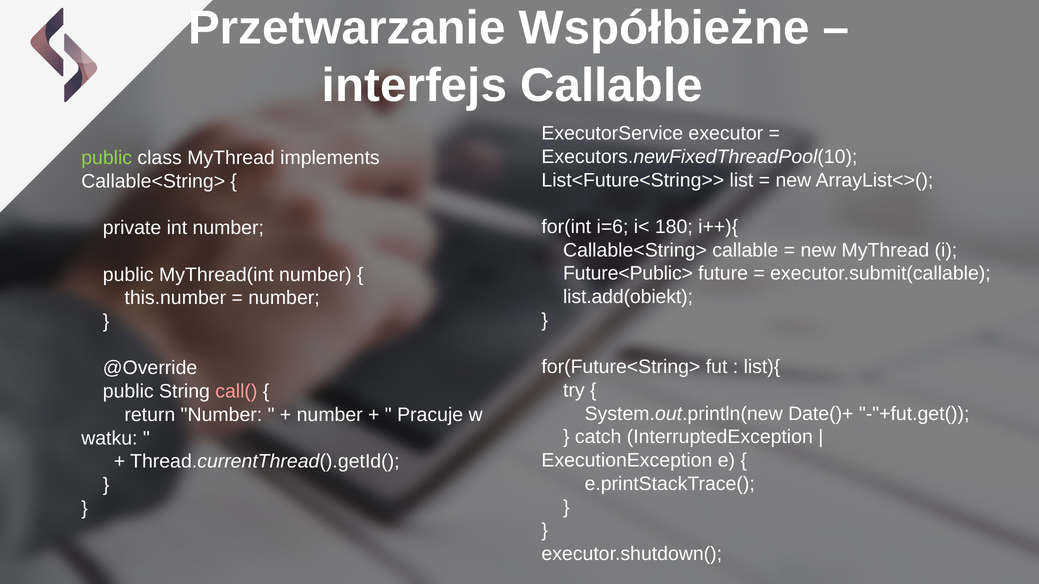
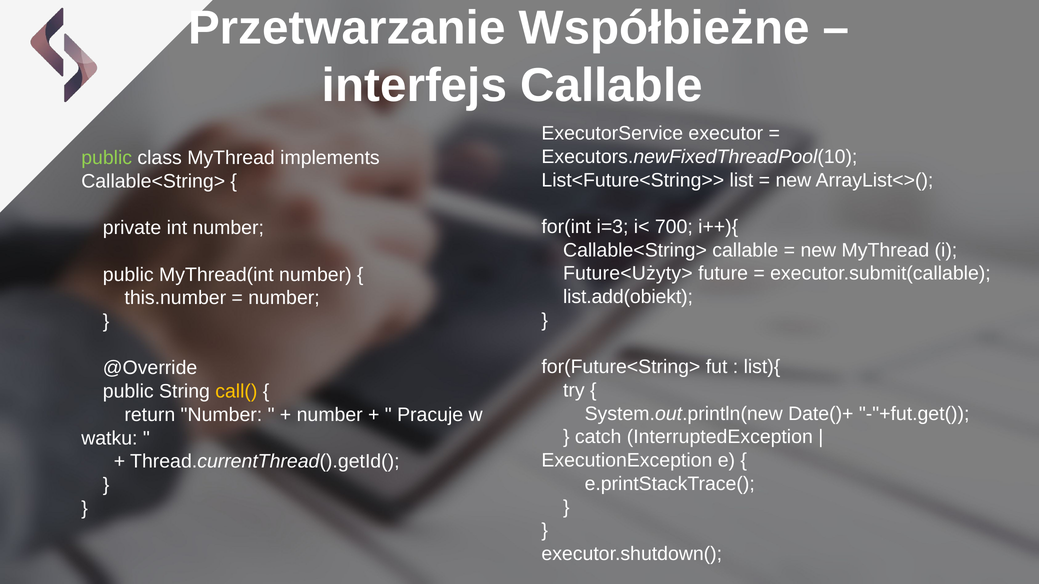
i=6: i=6 -> i=3
180: 180 -> 700
Future<Public>: Future<Public> -> Future<Użyty>
call( colour: pink -> yellow
